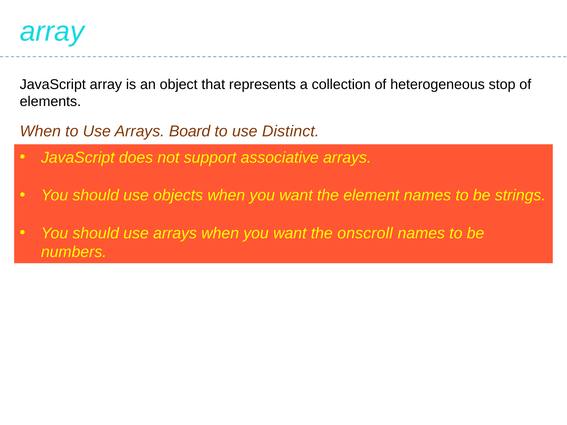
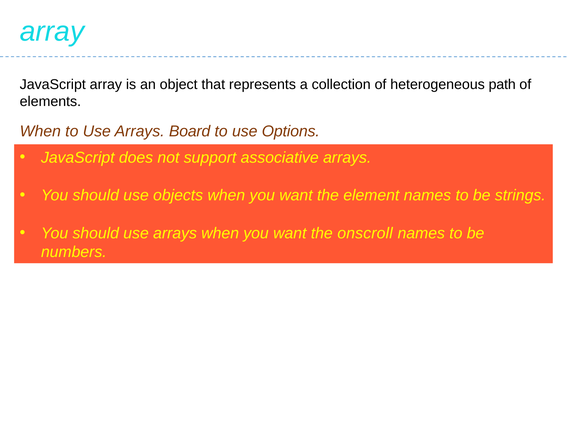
stop: stop -> path
Distinct: Distinct -> Options
